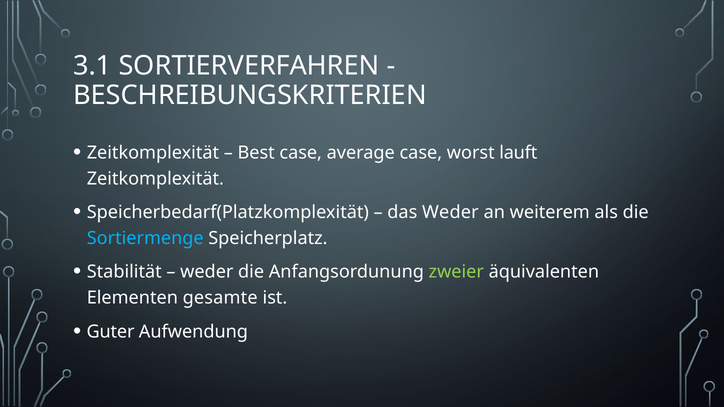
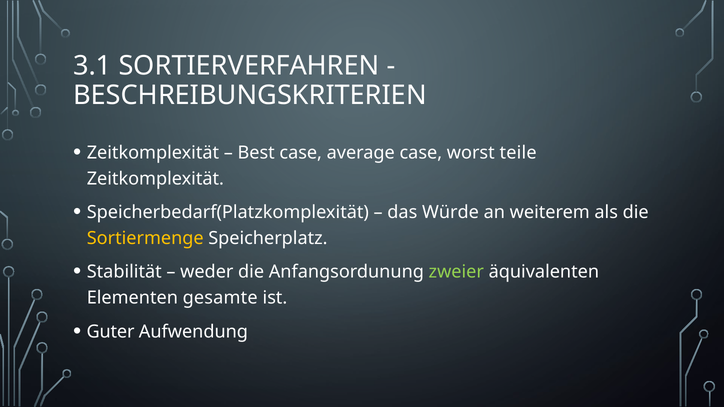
lauft: lauft -> teile
das Weder: Weder -> Würde
Sortiermenge colour: light blue -> yellow
